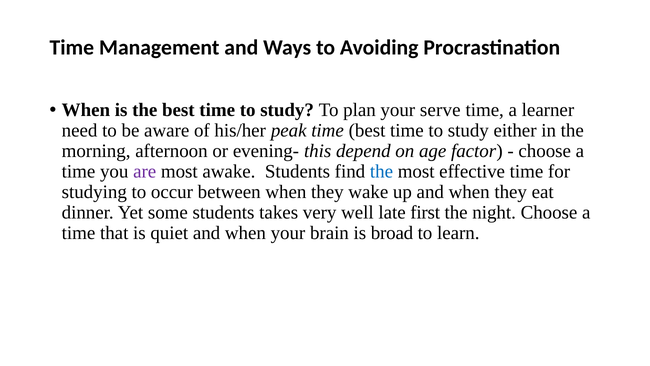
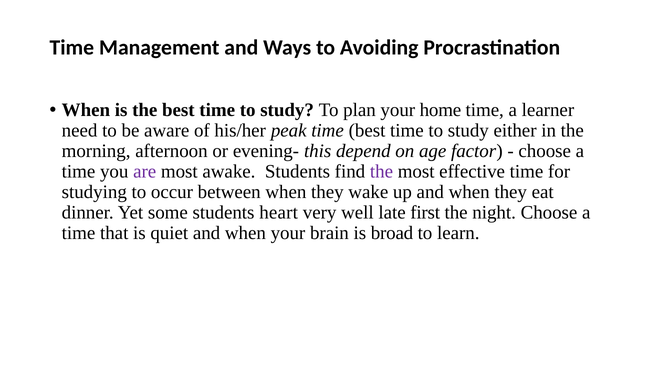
serve: serve -> home
the at (381, 171) colour: blue -> purple
takes: takes -> heart
